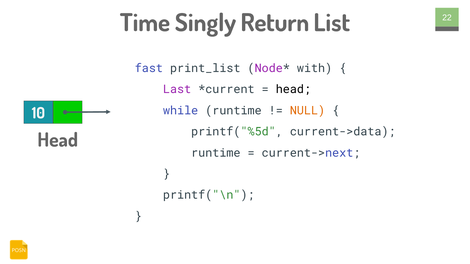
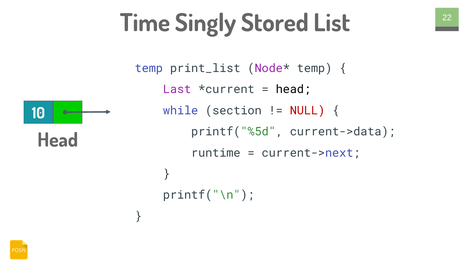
Return: Return -> Stored
fast at (149, 68): fast -> temp
with at (315, 68): with -> temp
while runtime: runtime -> section
NULL colour: orange -> red
